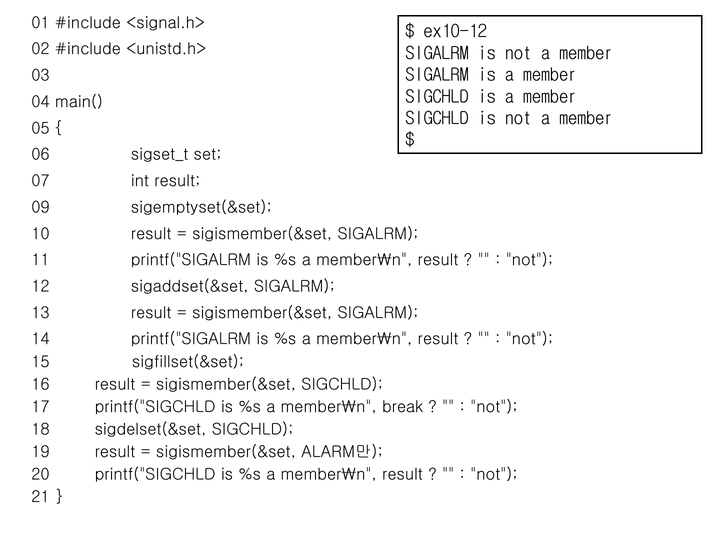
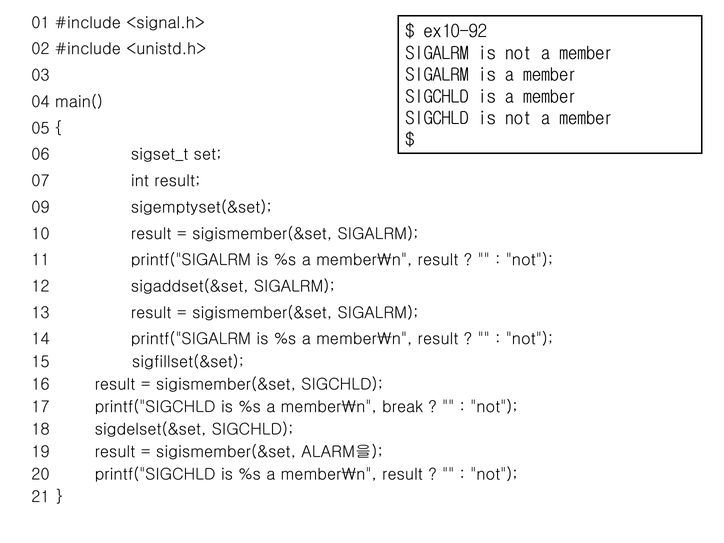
ex10-12: ex10-12 -> ex10-92
ALARM만: ALARM만 -> ALARM을
